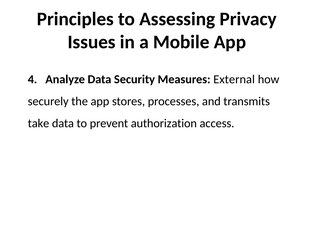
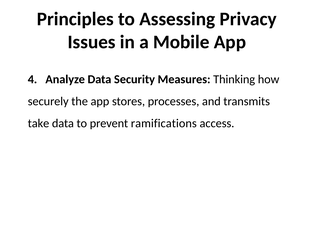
External: External -> Thinking
authorization: authorization -> ramifications
